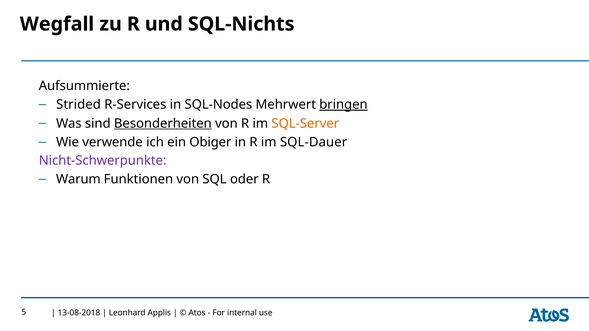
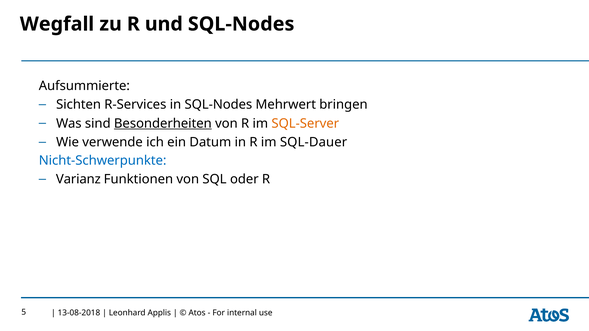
und SQL-Nichts: SQL-Nichts -> SQL-Nodes
Strided: Strided -> Sichten
bringen underline: present -> none
Obiger: Obiger -> Datum
Nicht-Schwerpunkte colour: purple -> blue
Warum: Warum -> Varianz
